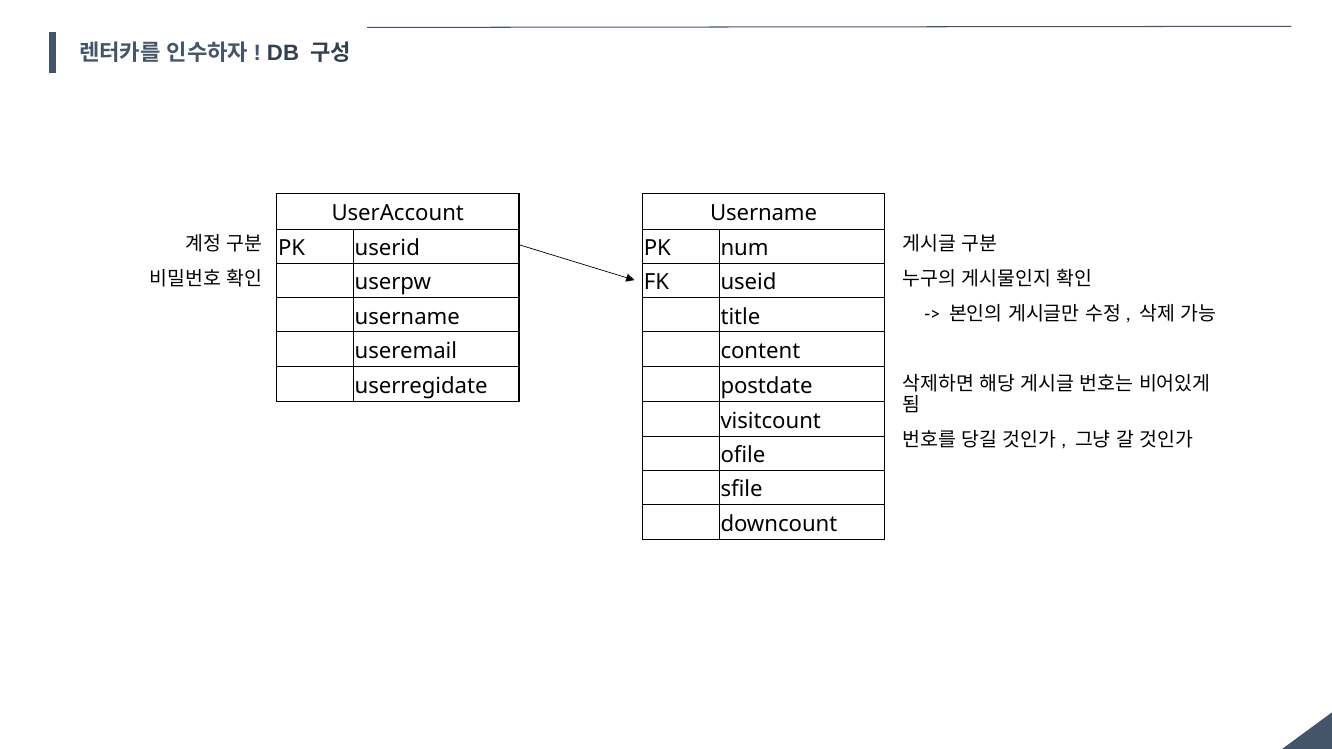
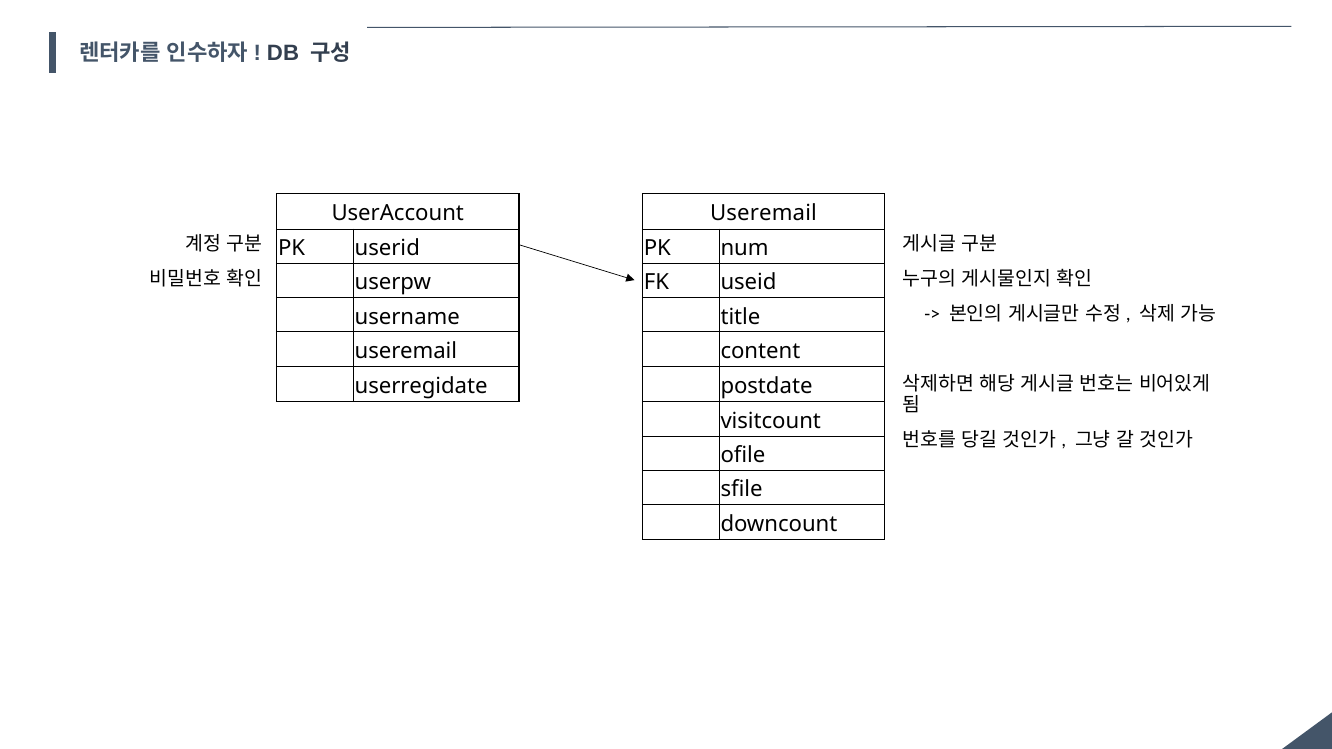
Username at (764, 214): Username -> Useremail
